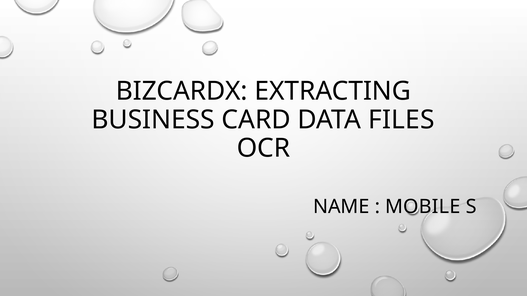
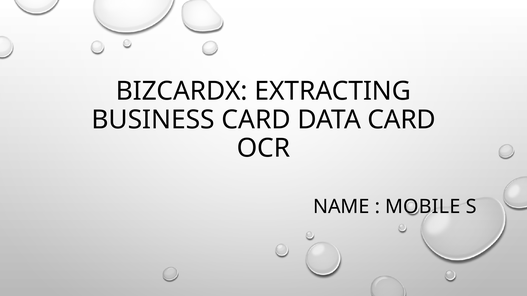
DATA FILES: FILES -> CARD
